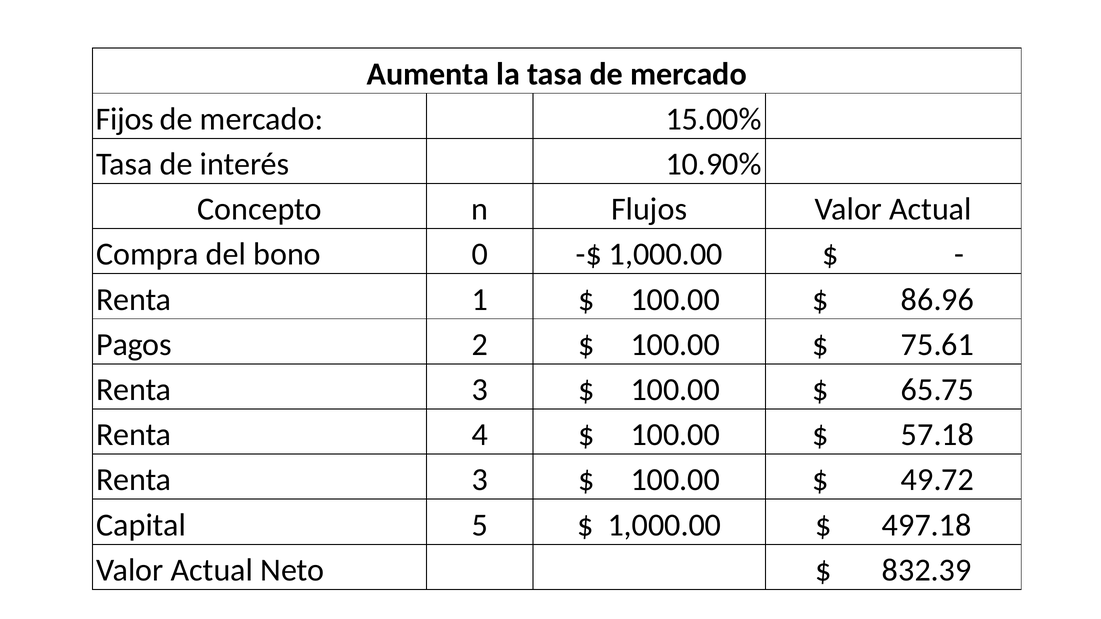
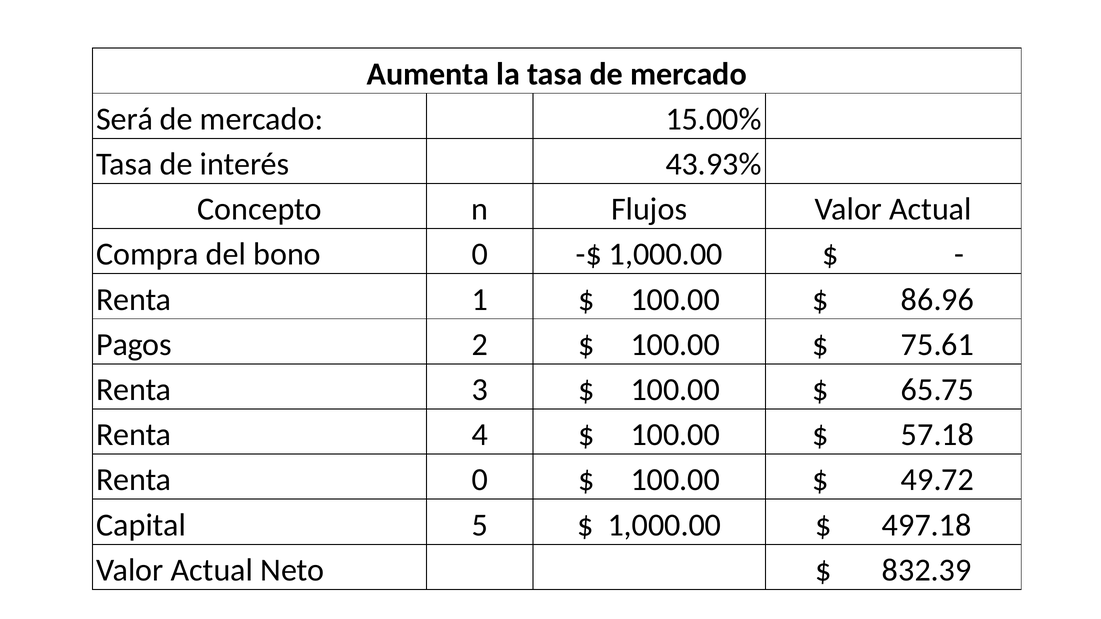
Fijos: Fijos -> Será
10.90%: 10.90% -> 43.93%
3 at (480, 480): 3 -> 0
